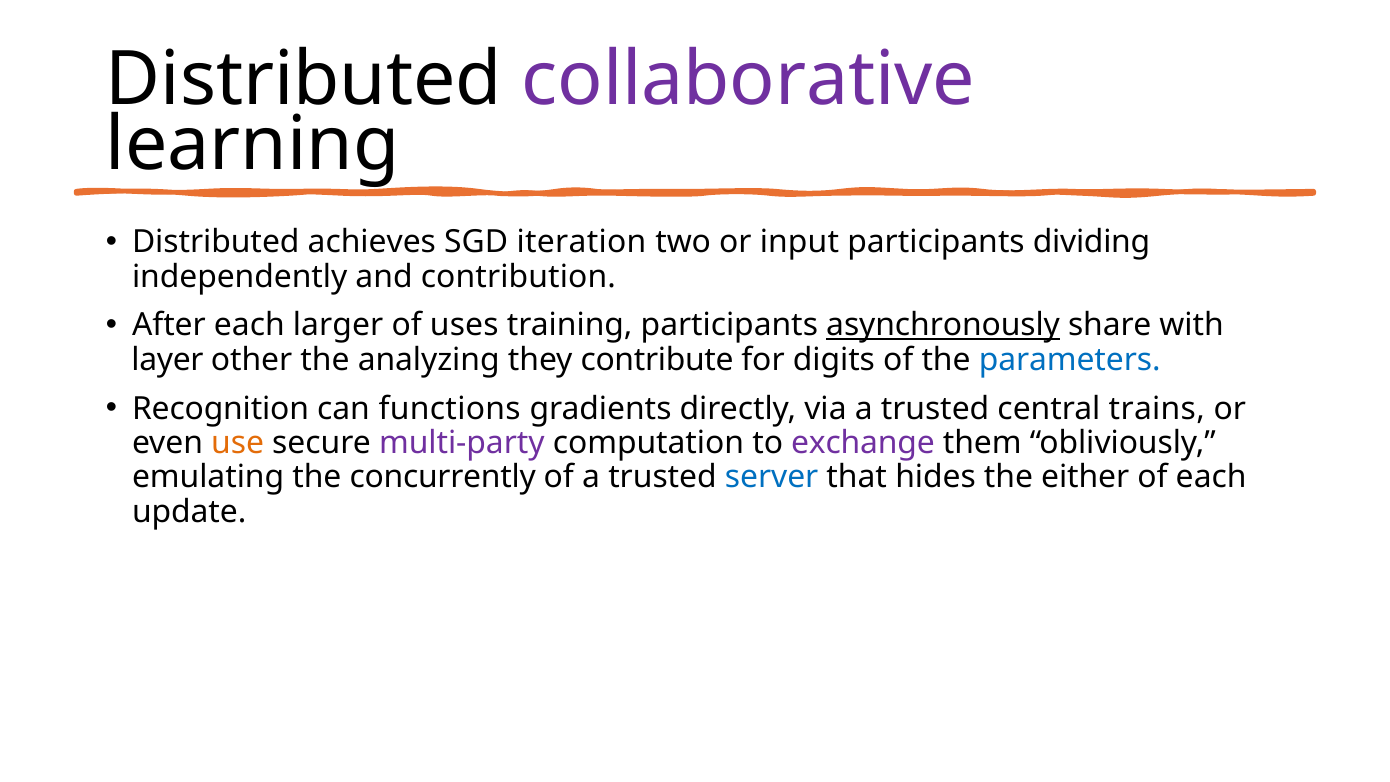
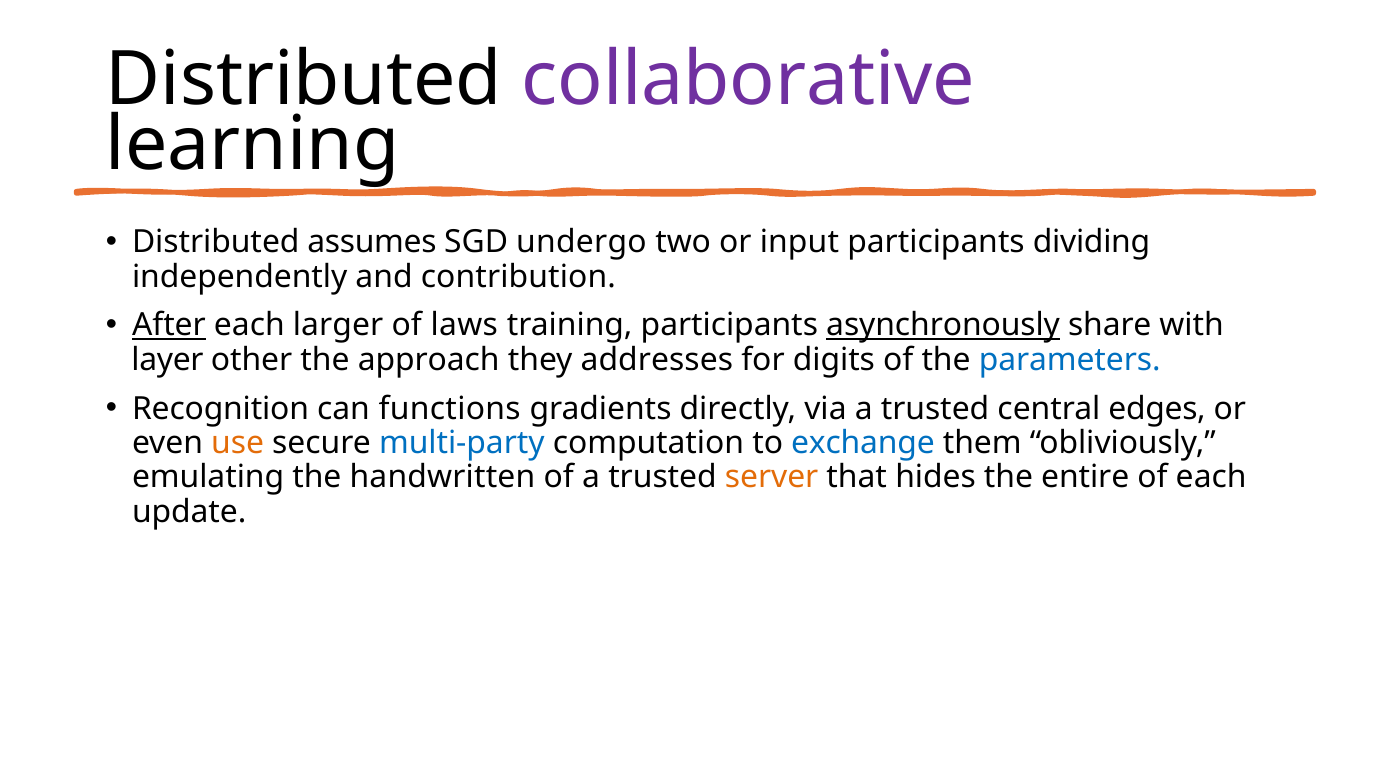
achieves: achieves -> assumes
iteration: iteration -> undergo
After underline: none -> present
uses: uses -> laws
analyzing: analyzing -> approach
contribute: contribute -> addresses
trains: trains -> edges
multi-party colour: purple -> blue
exchange colour: purple -> blue
concurrently: concurrently -> handwritten
server colour: blue -> orange
either: either -> entire
